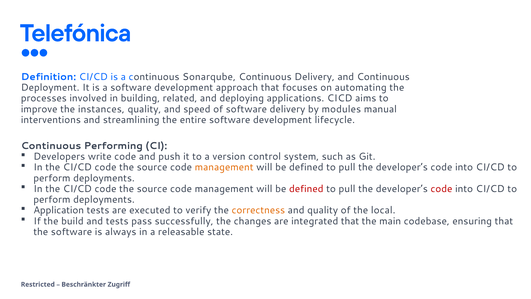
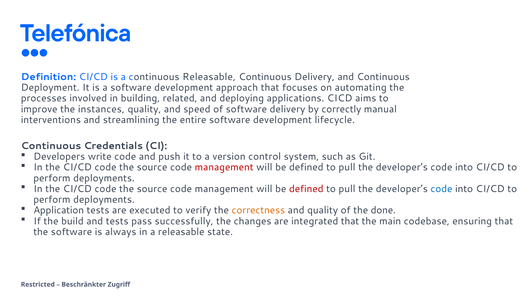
continuous Sonarqube: Sonarqube -> Releasable
modules: modules -> correctly
Performing: Performing -> Credentials
management at (224, 167) colour: orange -> red
code at (441, 189) colour: red -> blue
local: local -> done
